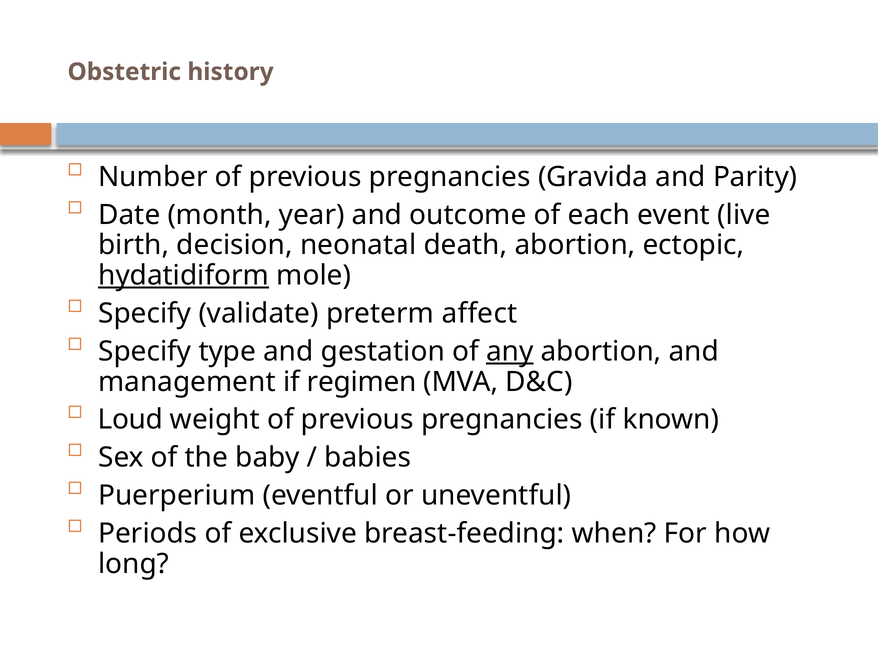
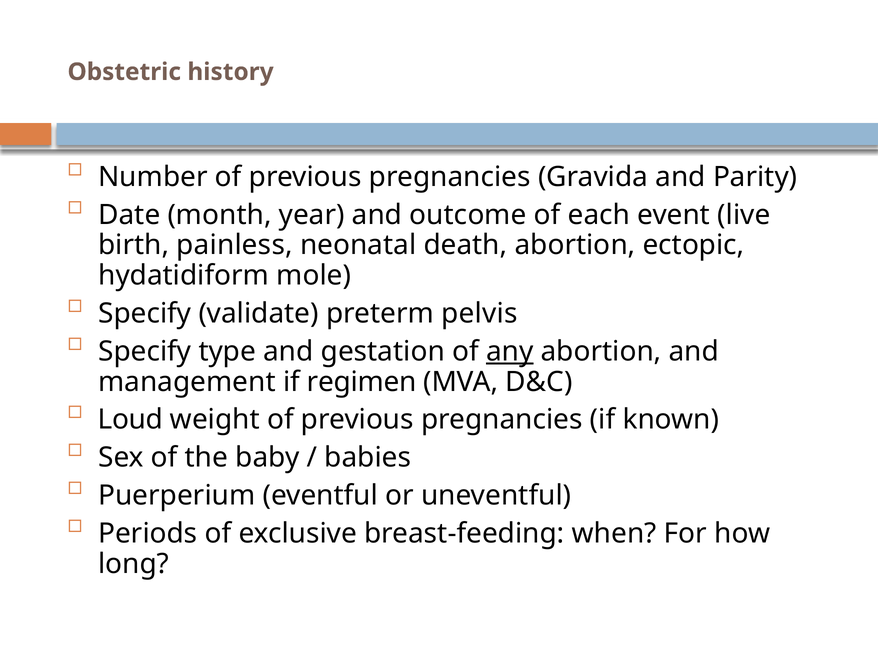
decision: decision -> painless
hydatidiform underline: present -> none
affect: affect -> pelvis
